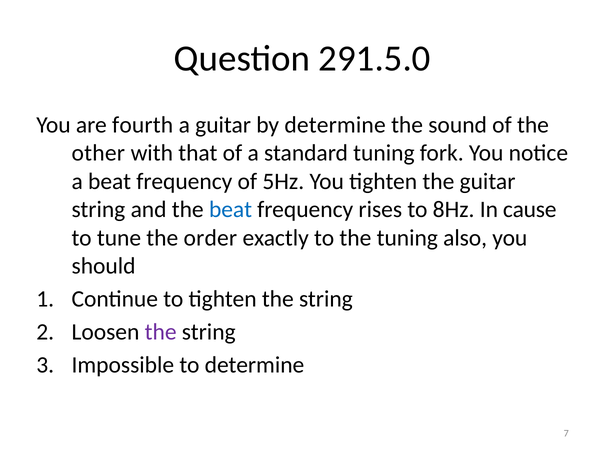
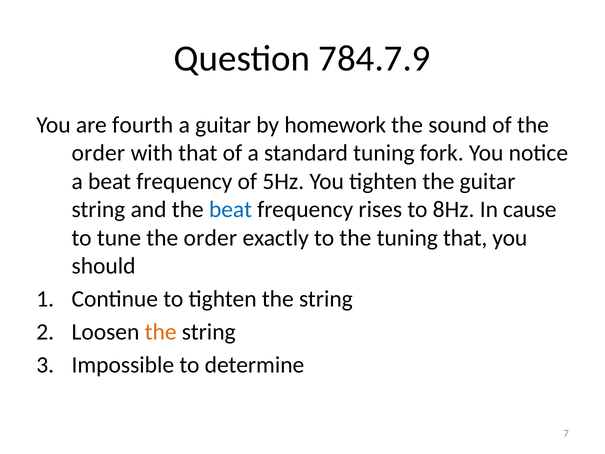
291.5.0: 291.5.0 -> 784.7.9
by determine: determine -> homework
other at (98, 153): other -> order
tuning also: also -> that
the at (161, 332) colour: purple -> orange
